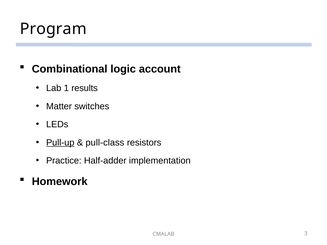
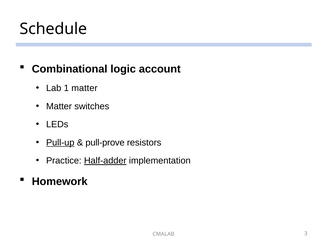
Program: Program -> Schedule
1 results: results -> matter
pull-class: pull-class -> pull-prove
Half-adder underline: none -> present
